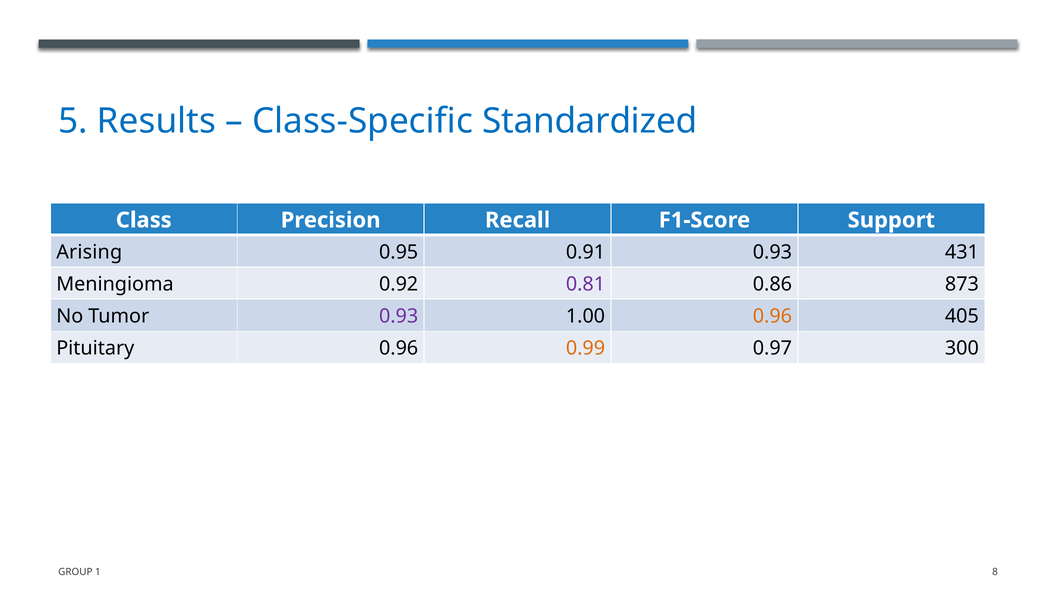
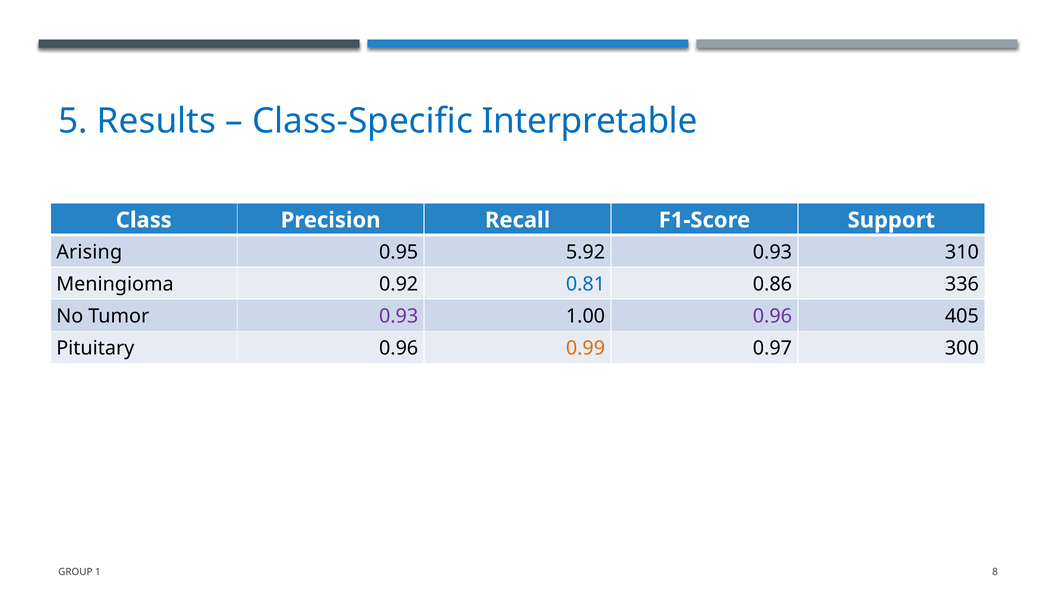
Standardized: Standardized -> Interpretable
0.91: 0.91 -> 5.92
431: 431 -> 310
0.81 colour: purple -> blue
873: 873 -> 336
0.96 at (772, 316) colour: orange -> purple
